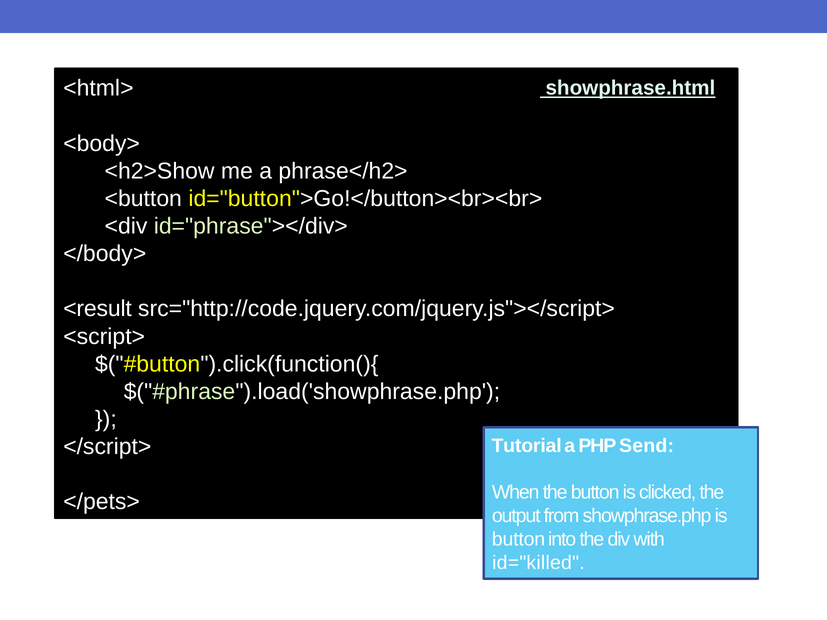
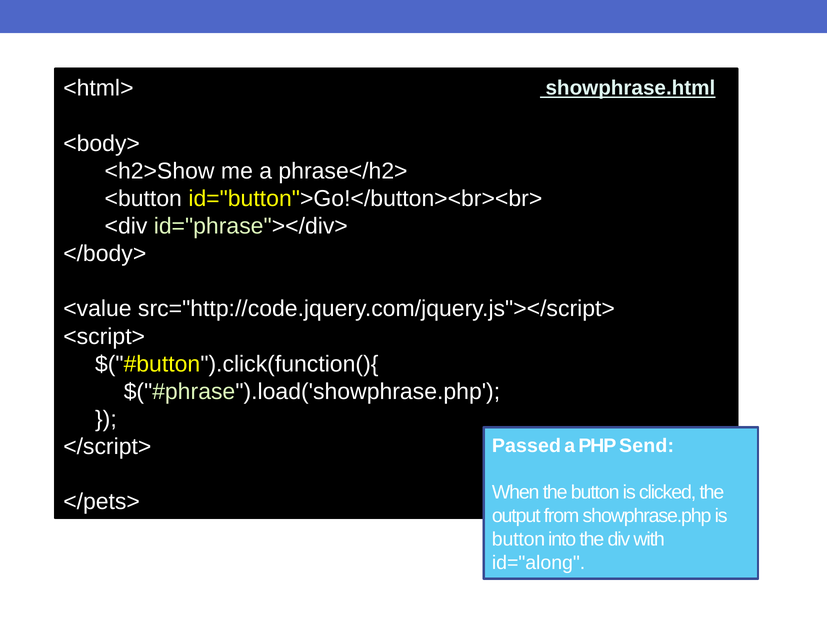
<result: <result -> <value
Tutorial: Tutorial -> Passed
id="killed: id="killed -> id="along
